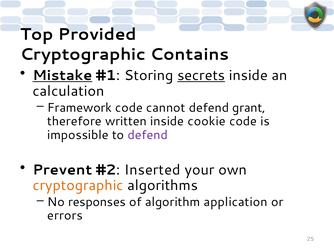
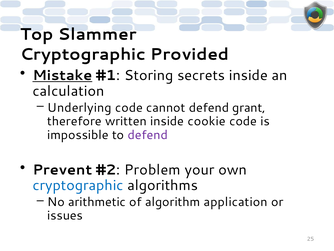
Provided: Provided -> Slammer
Contains: Contains -> Provided
secrets underline: present -> none
Framework: Framework -> Underlying
Inserted: Inserted -> Problem
cryptographic at (78, 185) colour: orange -> blue
responses: responses -> arithmetic
errors: errors -> issues
